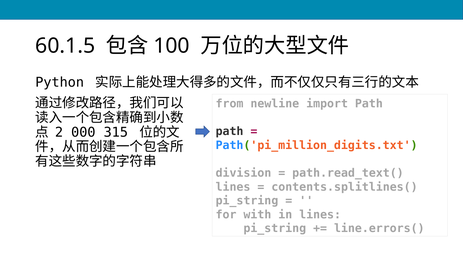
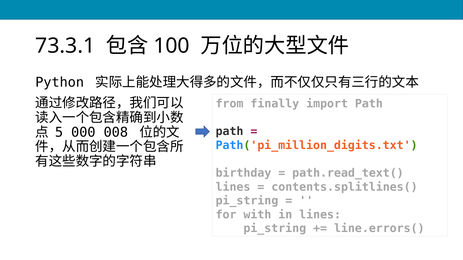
60.1.5: 60.1.5 -> 73.3.1
newline: newline -> finally
2: 2 -> 5
315: 315 -> 008
division: division -> birthday
